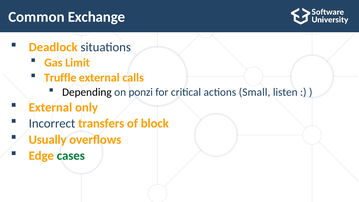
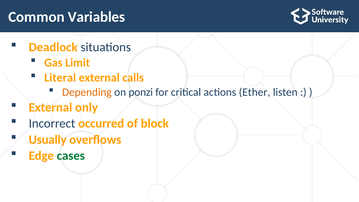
Exchange: Exchange -> Variables
Truffle: Truffle -> Literal
Depending colour: black -> orange
Small: Small -> Ether
transfers: transfers -> occurred
